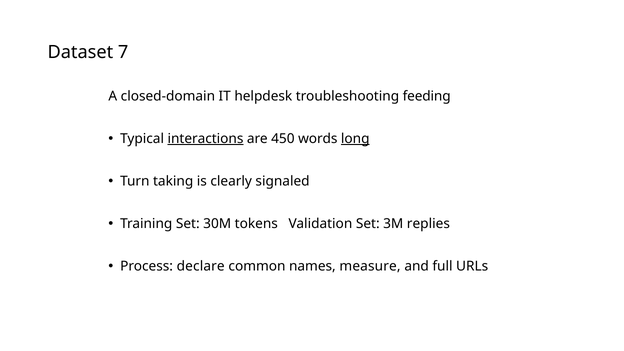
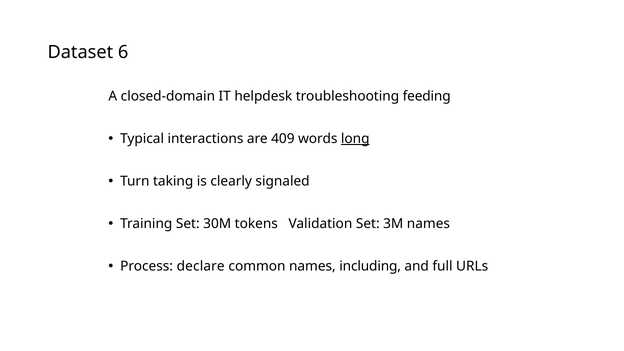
7: 7 -> 6
interactions underline: present -> none
450: 450 -> 409
3M replies: replies -> names
measure: measure -> including
